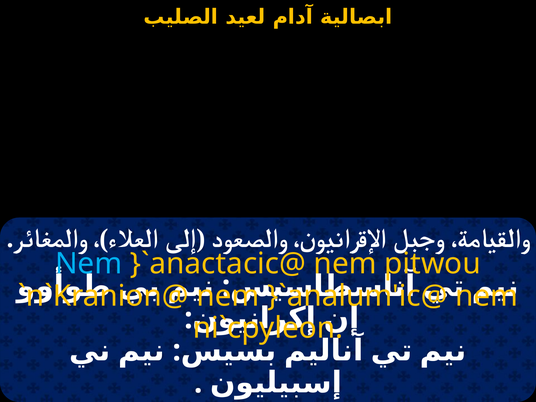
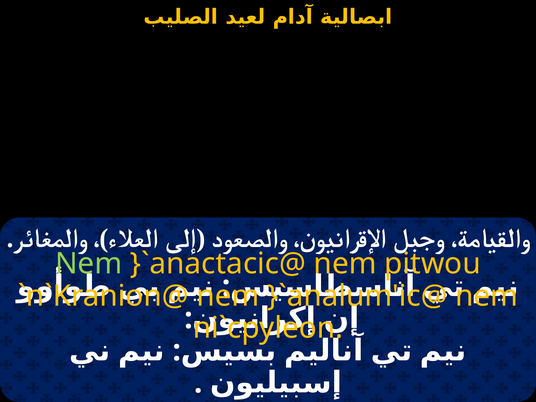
Nem at (89, 264) colour: light blue -> light green
